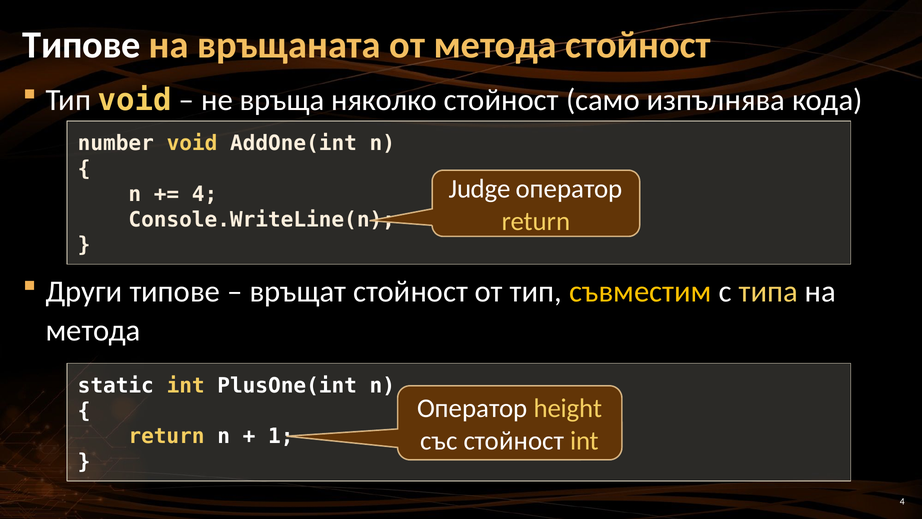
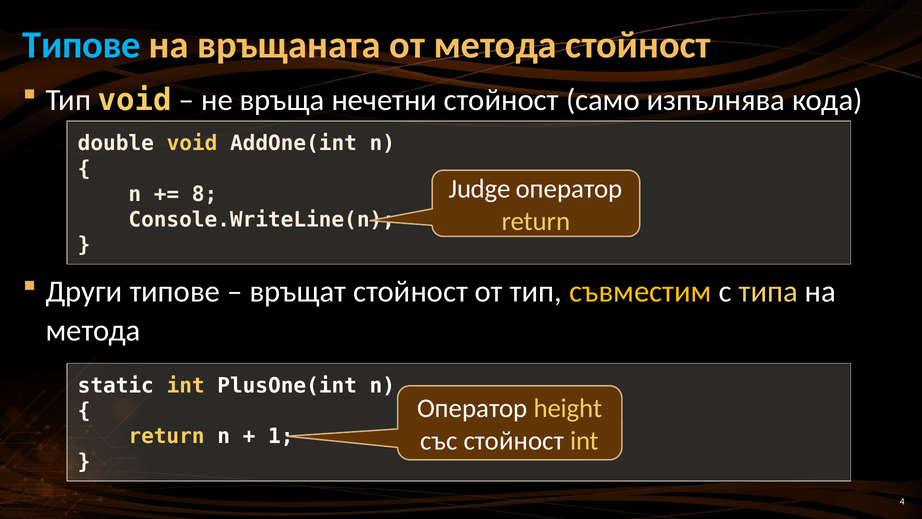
Типове at (81, 45) colour: white -> light blue
няколко: няколко -> нечетни
number: number -> double
4 at (205, 194): 4 -> 8
